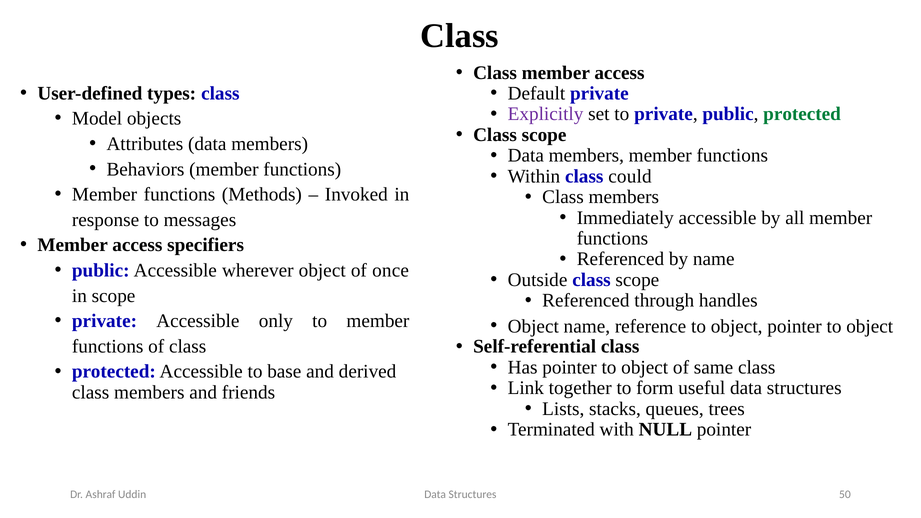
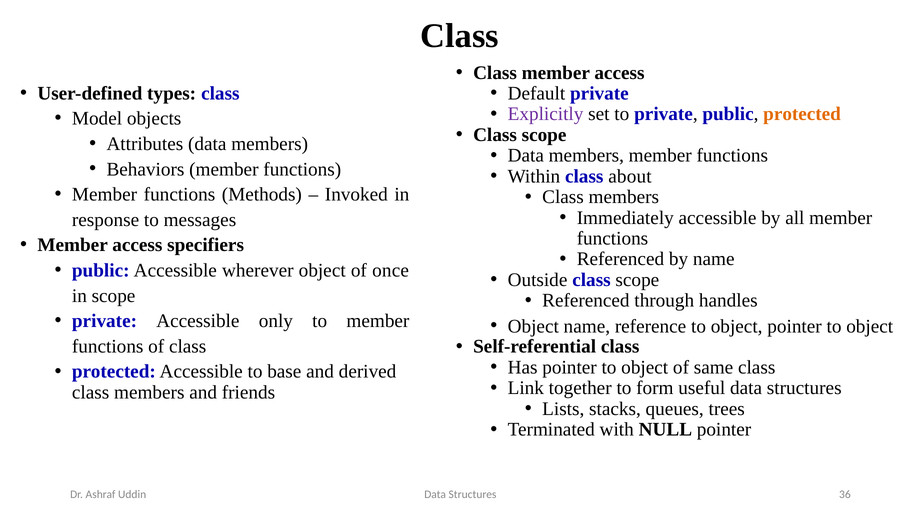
protected at (802, 114) colour: green -> orange
could: could -> about
50: 50 -> 36
